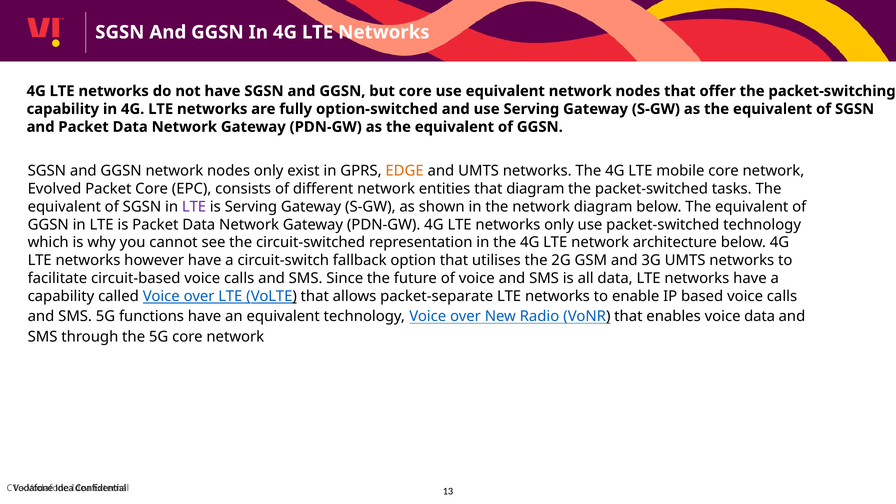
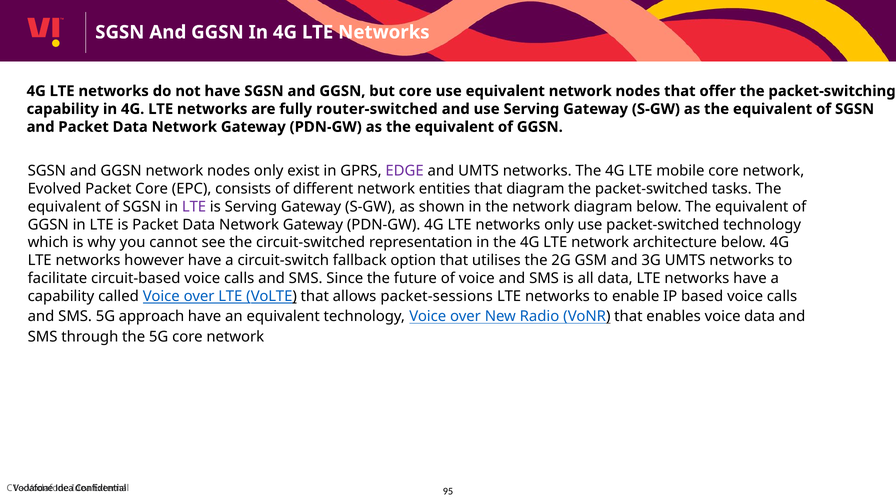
option-switched: option-switched -> router-switched
EDGE colour: orange -> purple
packet-separate: packet-separate -> packet-sessions
functions: functions -> approach
13: 13 -> 95
